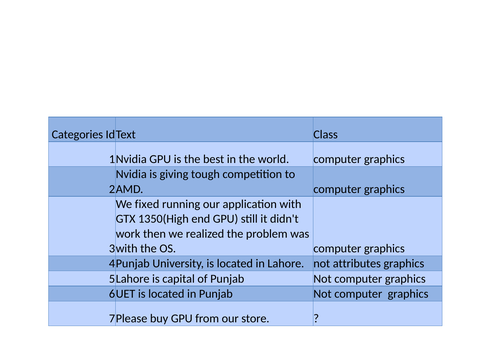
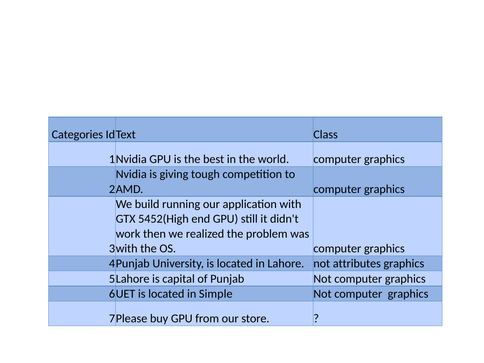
fixed: fixed -> build
1350(High: 1350(High -> 5452(High
in Punjab: Punjab -> Simple
